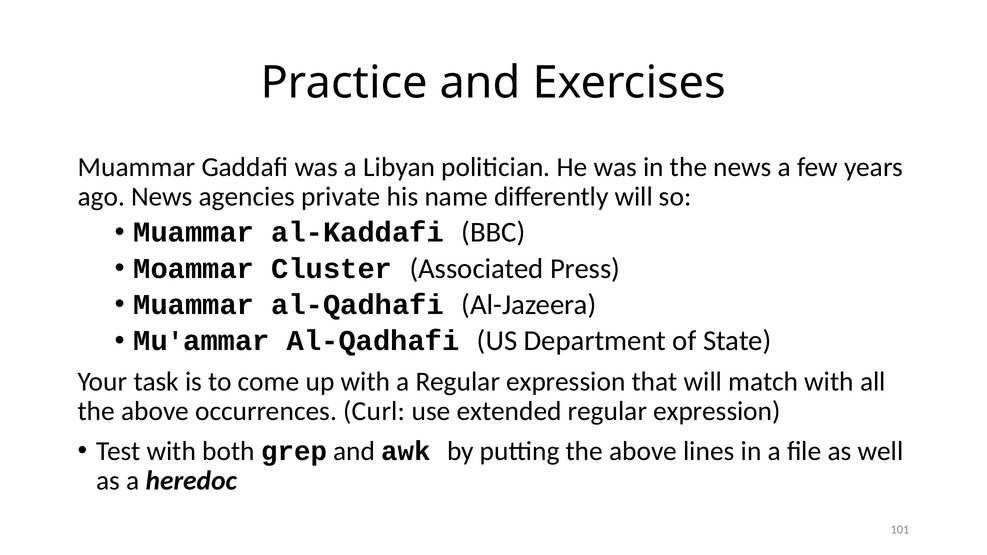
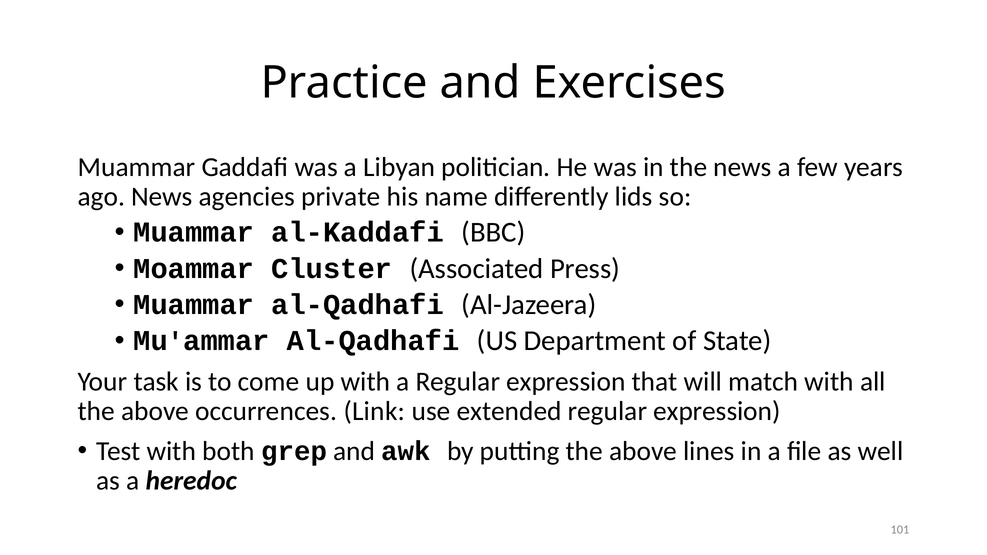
differently will: will -> lids
Curl: Curl -> Link
